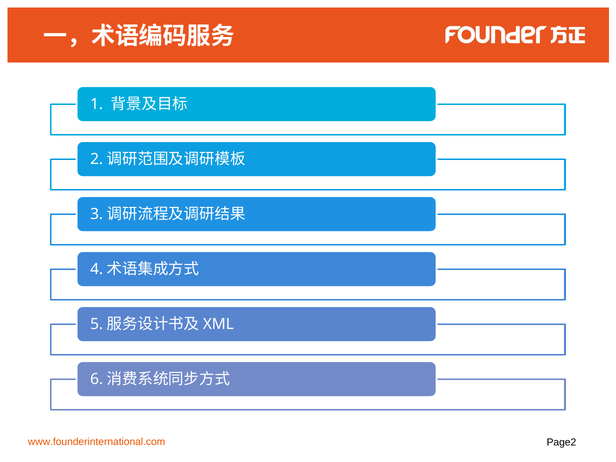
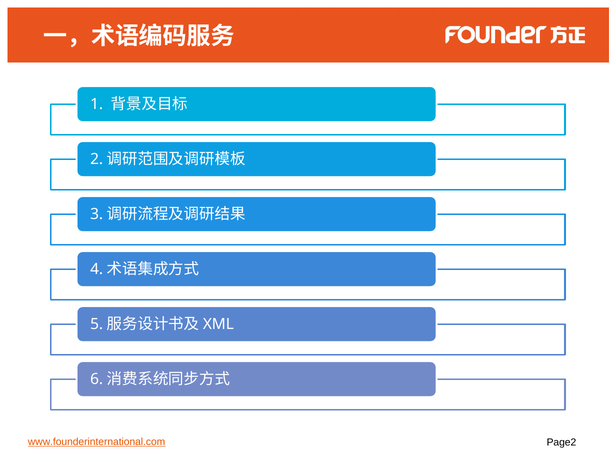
www.founderinternational.com underline: none -> present
